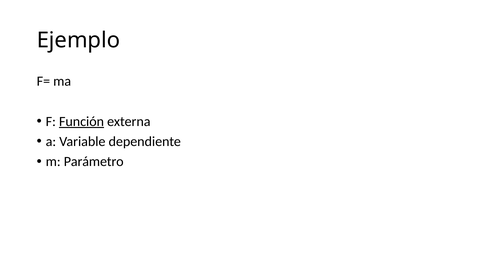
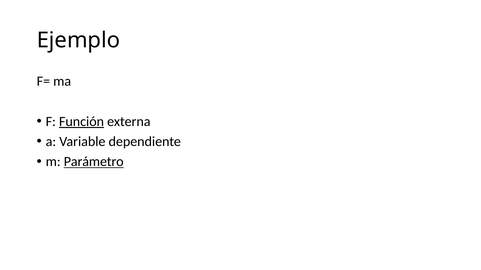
Parámetro underline: none -> present
